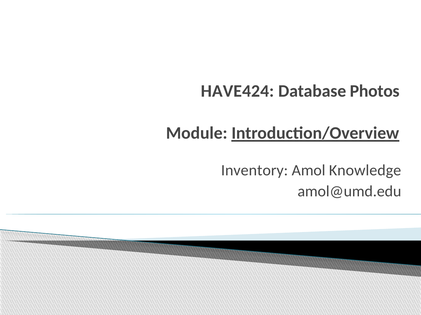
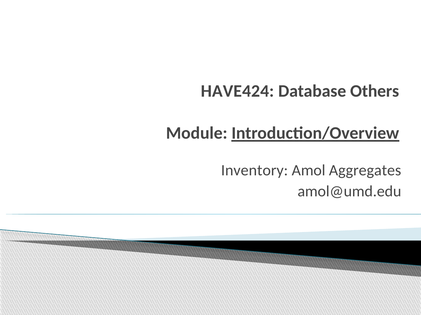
Photos: Photos -> Others
Knowledge: Knowledge -> Aggregates
